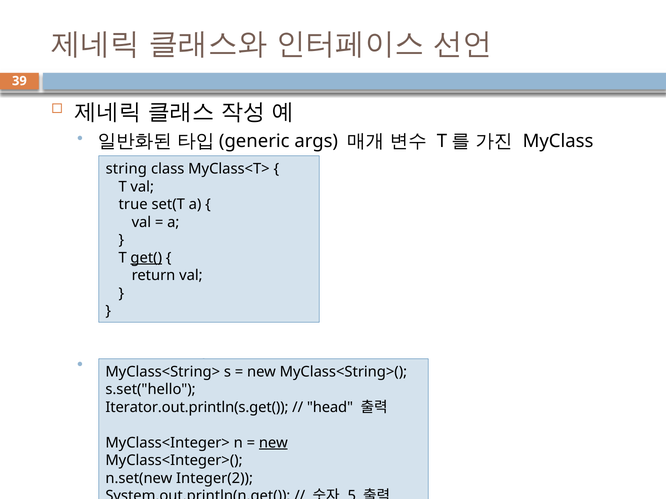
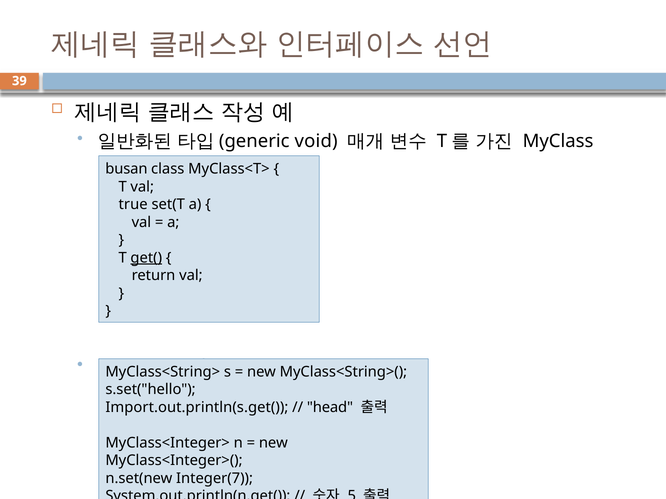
args: args -> void
string: string -> busan
Iterator.out.println(s.get(: Iterator.out.println(s.get( -> Import.out.println(s.get(
new at (273, 443) underline: present -> none
Integer(2: Integer(2 -> Integer(7
